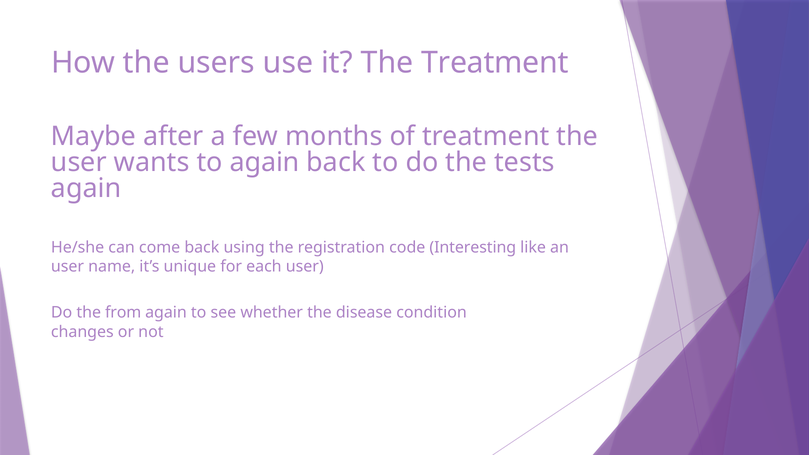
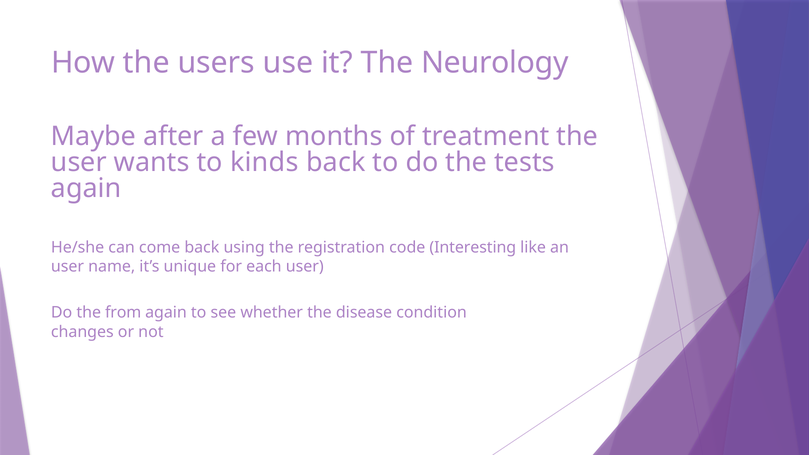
The Treatment: Treatment -> Neurology
to again: again -> kinds
